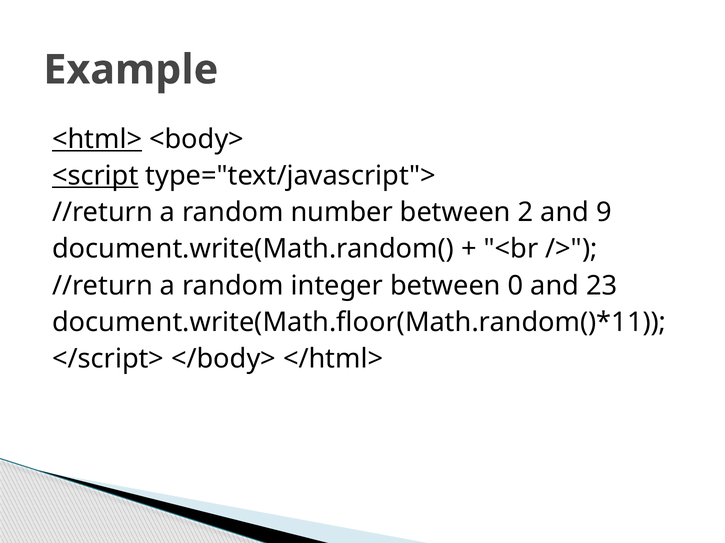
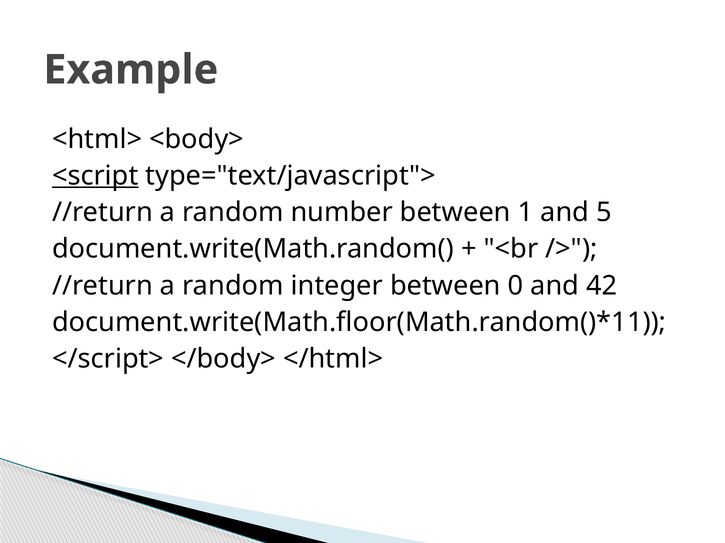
<html> underline: present -> none
2: 2 -> 1
9: 9 -> 5
23: 23 -> 42
